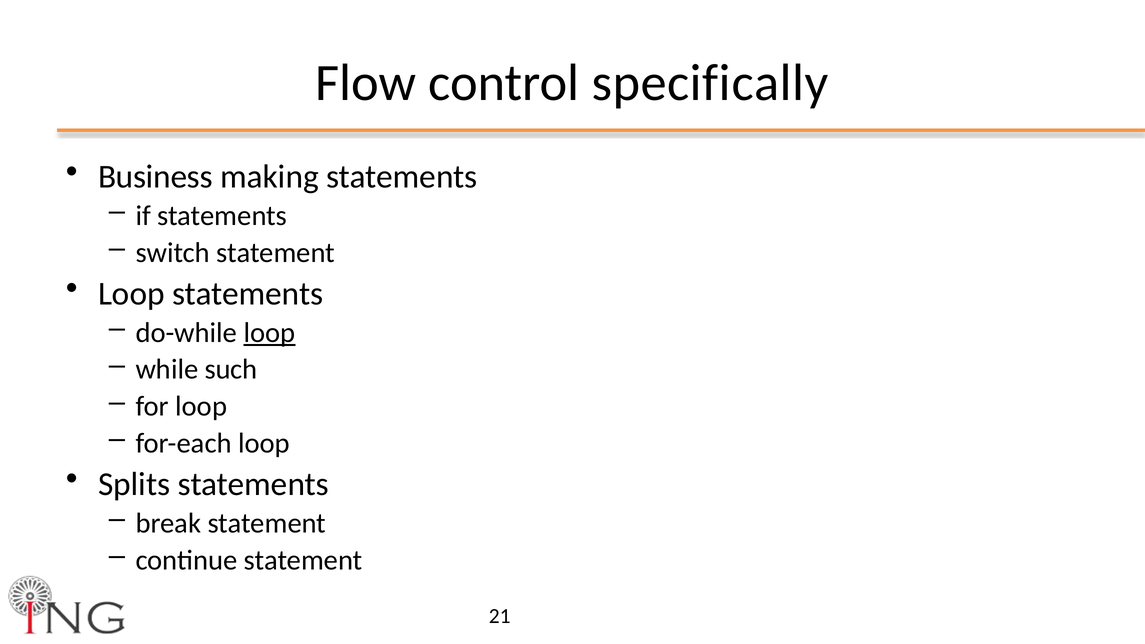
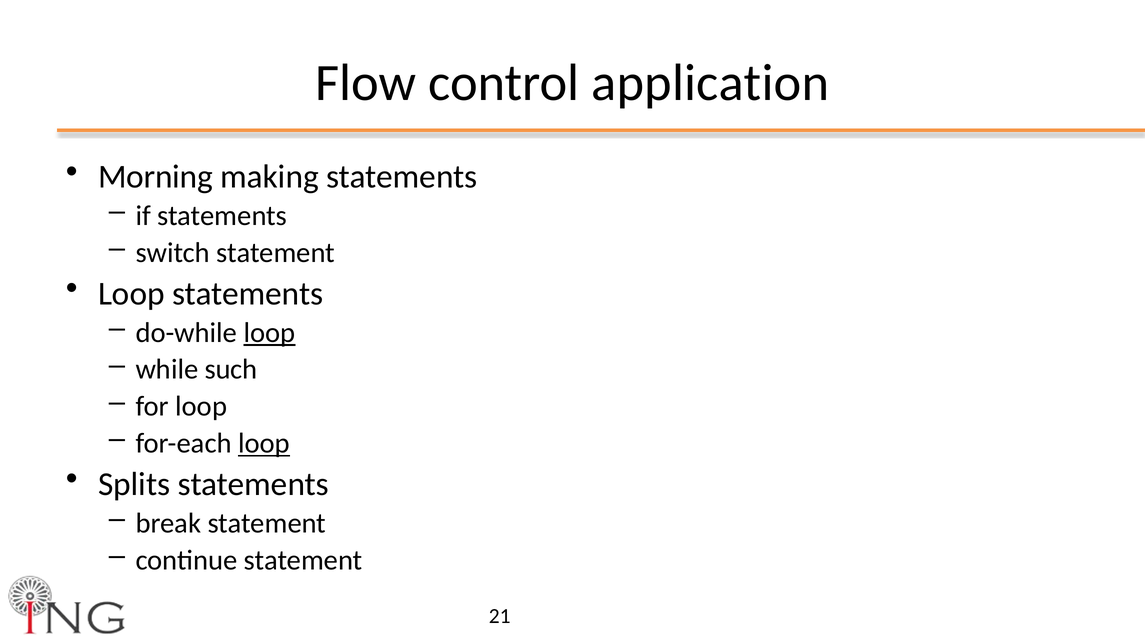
specifically: specifically -> application
Business: Business -> Morning
loop at (264, 443) underline: none -> present
